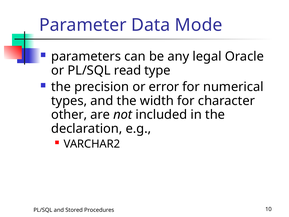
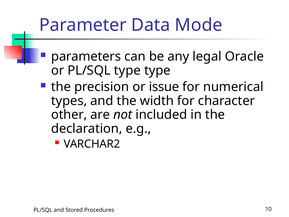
PL/SQL read: read -> type
error: error -> issue
